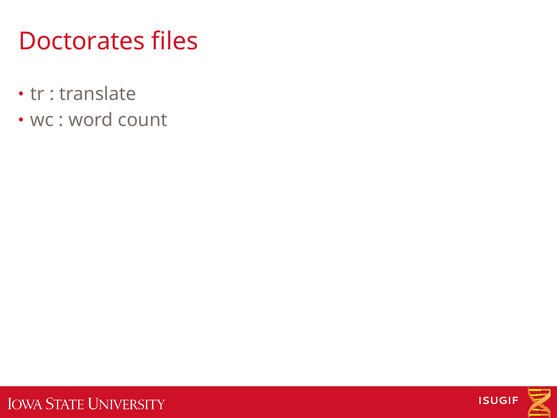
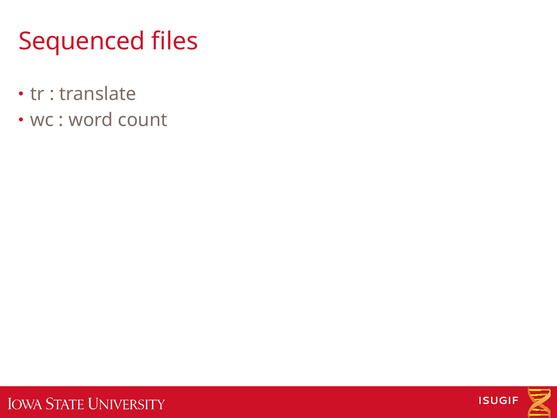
Doctorates: Doctorates -> Sequenced
